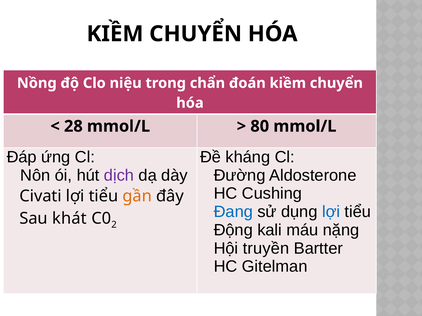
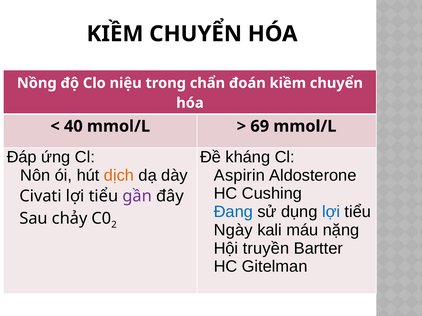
28: 28 -> 40
80: 80 -> 69
dịch colour: purple -> orange
Đường: Đường -> Aspirin
gần colour: orange -> purple
khát: khát -> chảy
Động: Động -> Ngày
